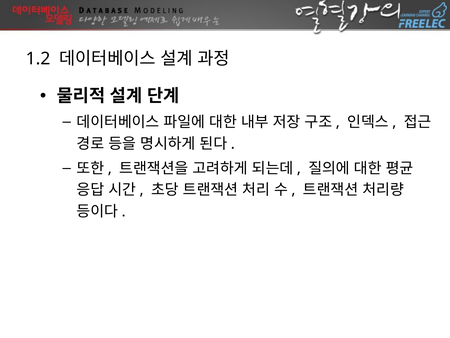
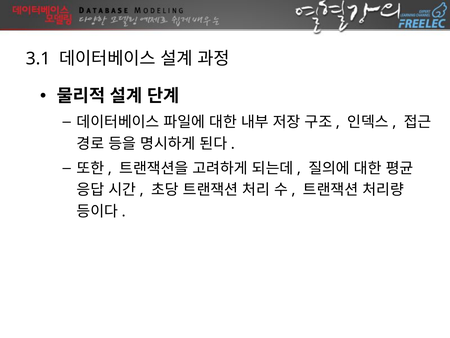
1.2: 1.2 -> 3.1
